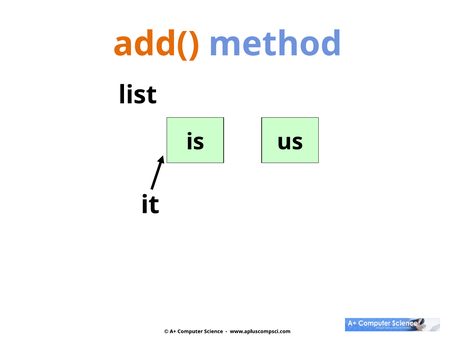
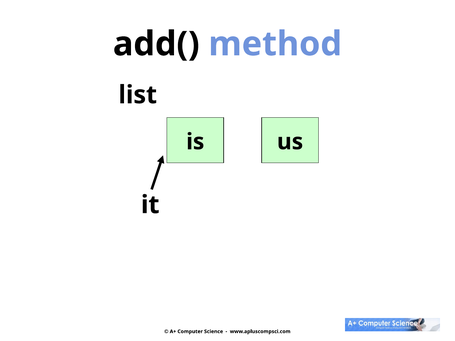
add( colour: orange -> black
